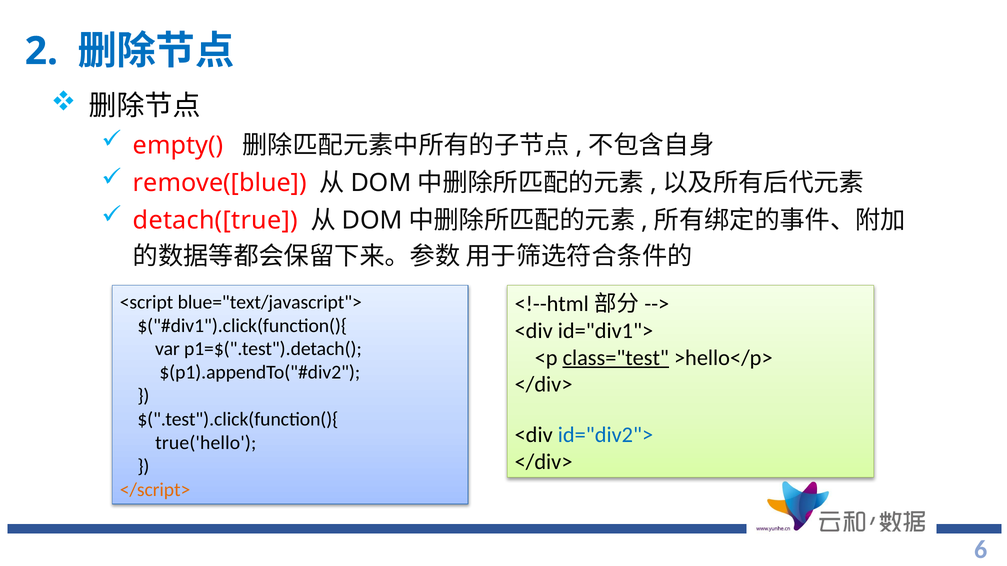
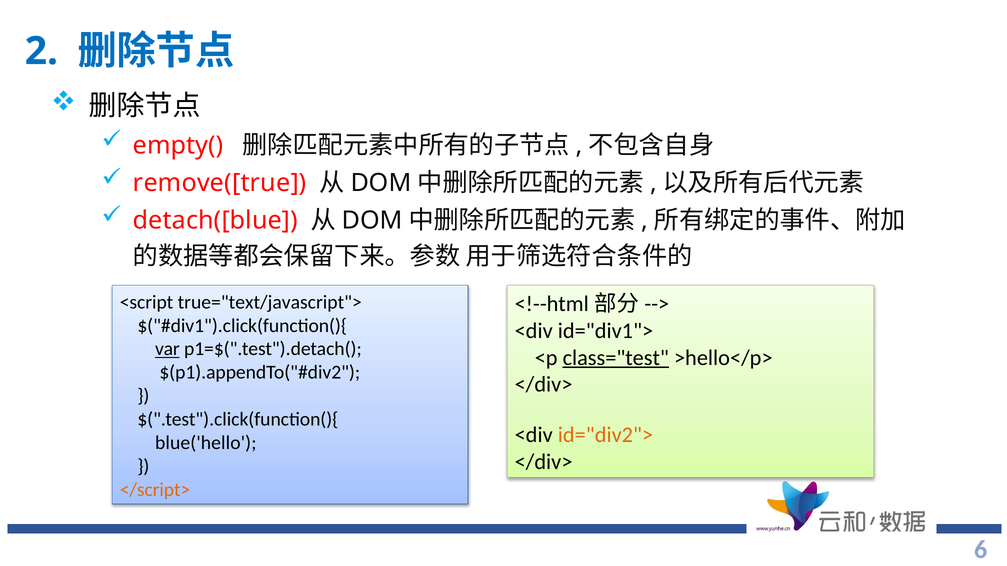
remove([blue: remove([blue -> remove([true
detach([true: detach([true -> detach([blue
blue="text/javascript">: blue="text/javascript"> -> true="text/javascript">
var underline: none -> present
id="div2"> colour: blue -> orange
true('hello: true('hello -> blue('hello
